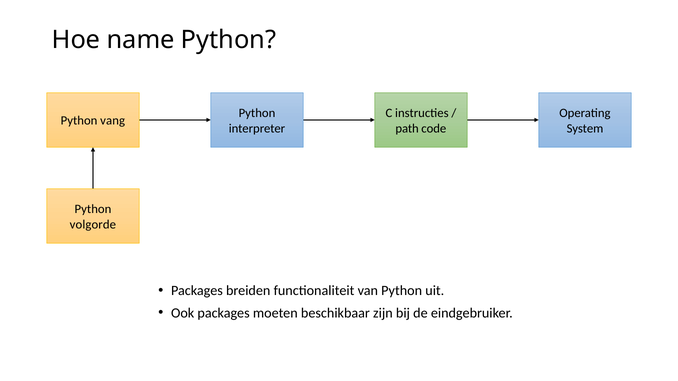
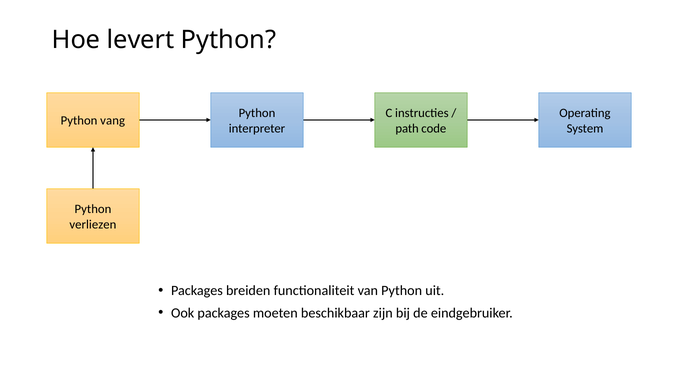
name: name -> levert
volgorde: volgorde -> verliezen
